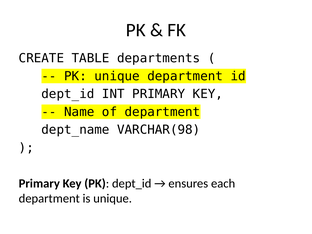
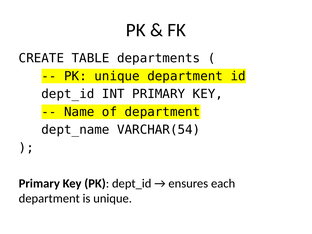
VARCHAR(98: VARCHAR(98 -> VARCHAR(54
